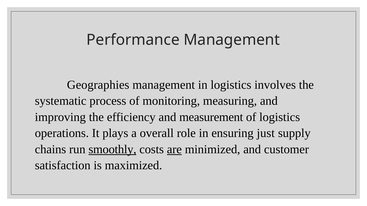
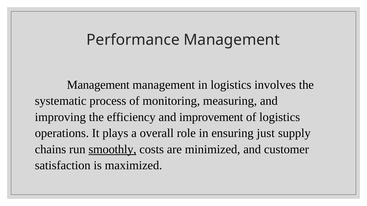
Geographies at (98, 85): Geographies -> Management
measurement: measurement -> improvement
are underline: present -> none
